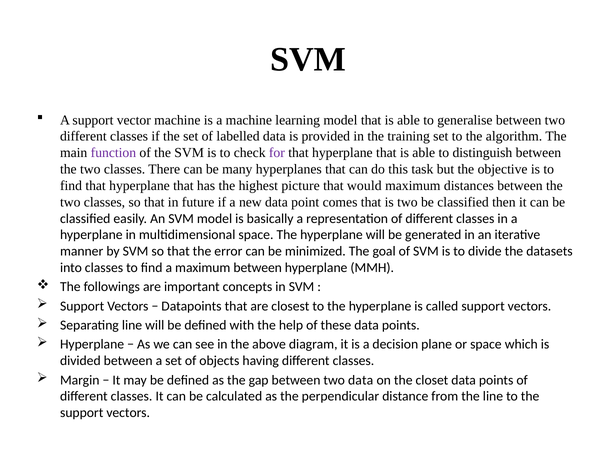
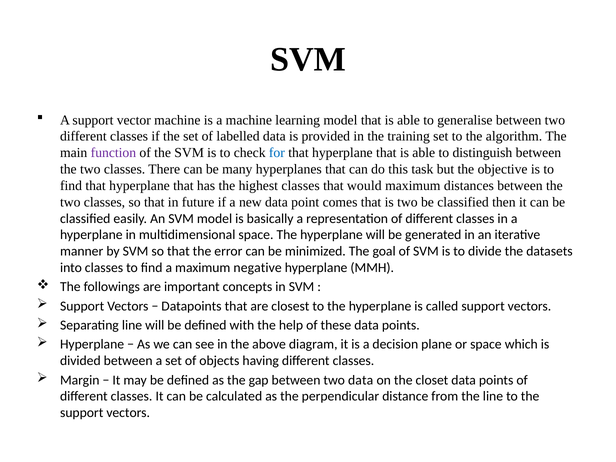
for colour: purple -> blue
highest picture: picture -> classes
maximum between: between -> negative
